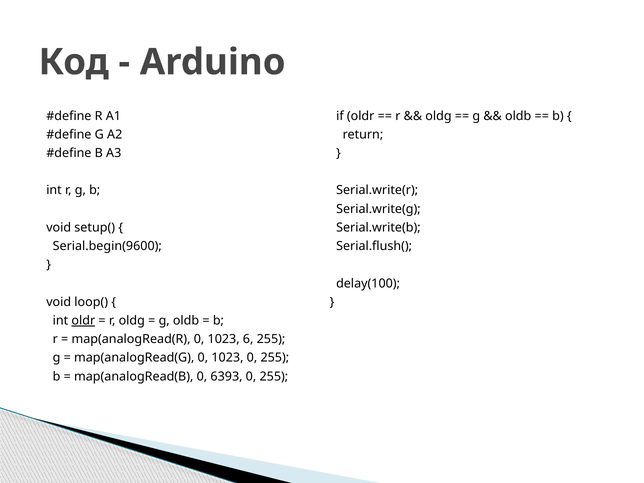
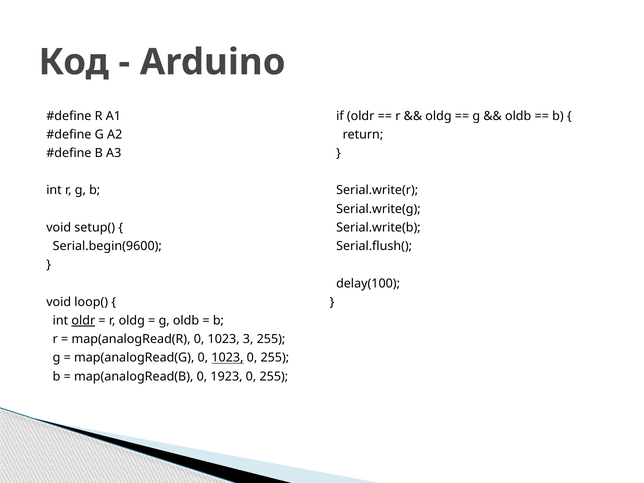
6: 6 -> 3
1023 at (227, 358) underline: none -> present
6393: 6393 -> 1923
